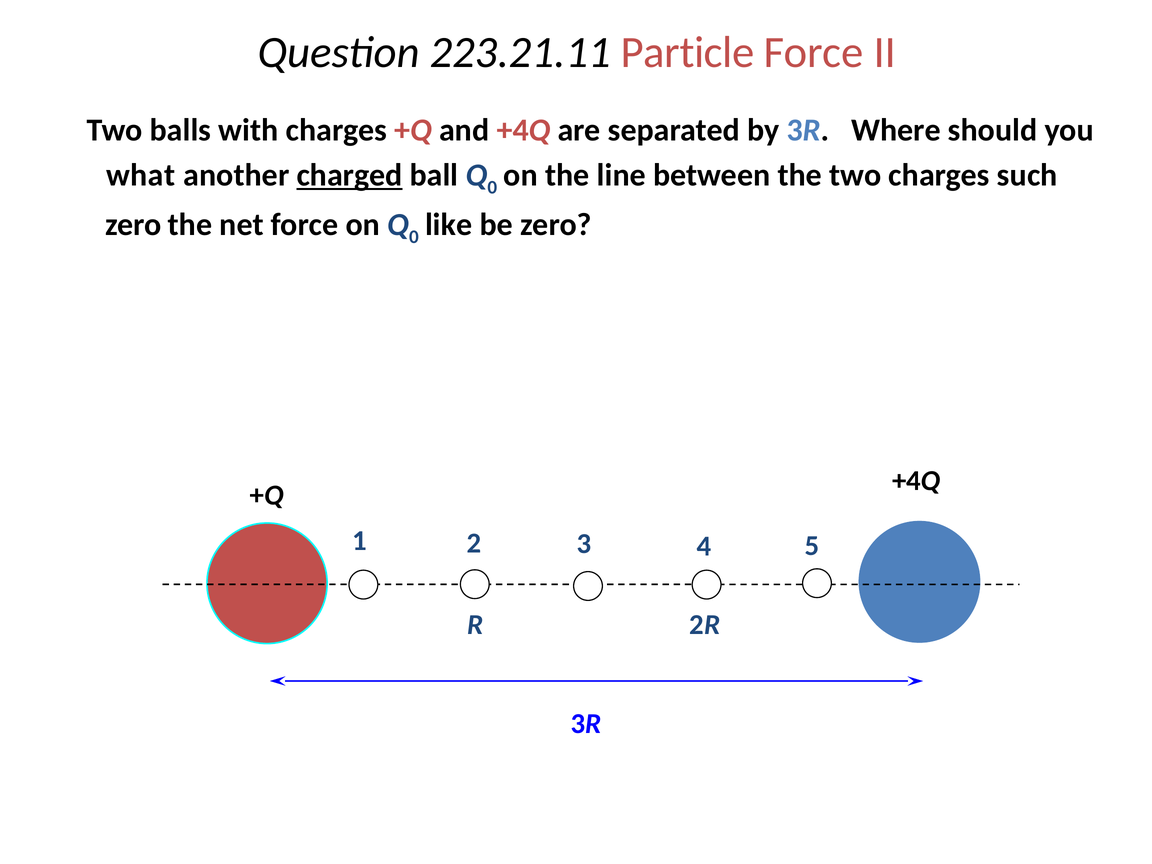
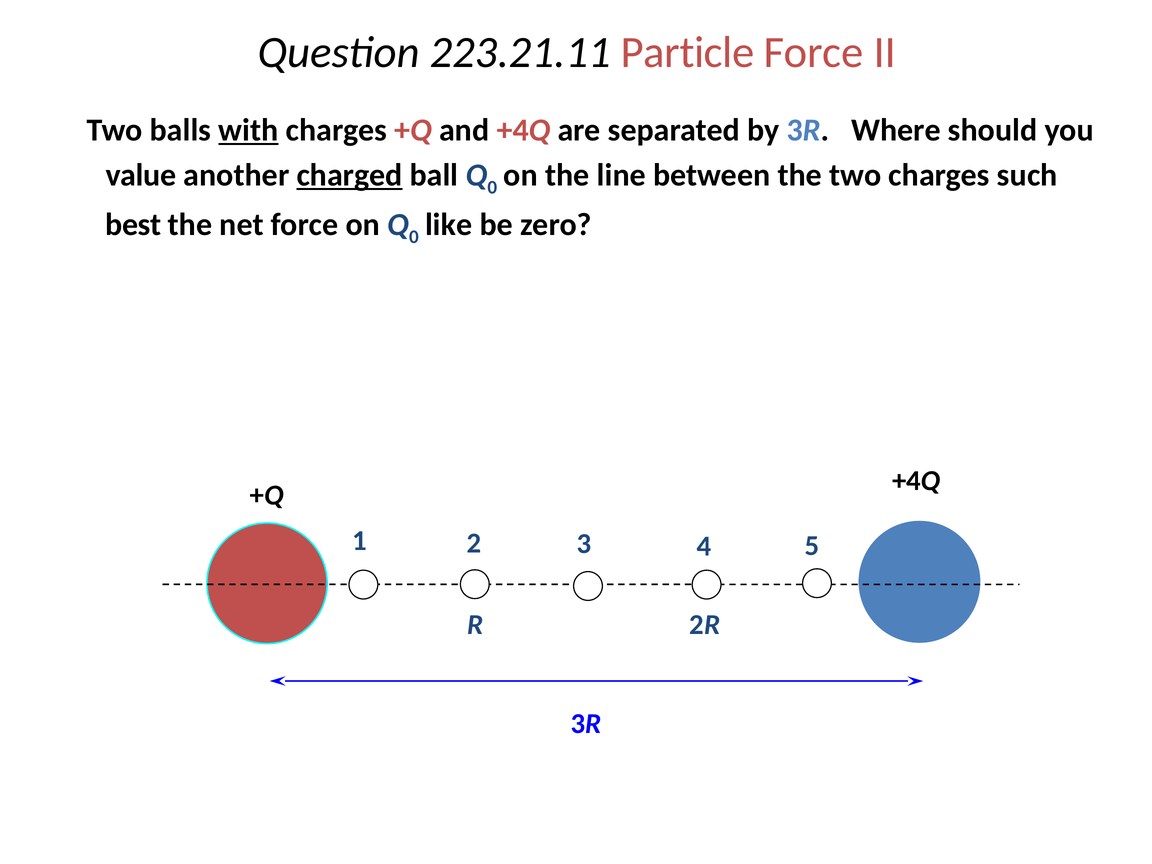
with underline: none -> present
what: what -> value
zero at (133, 225): zero -> best
